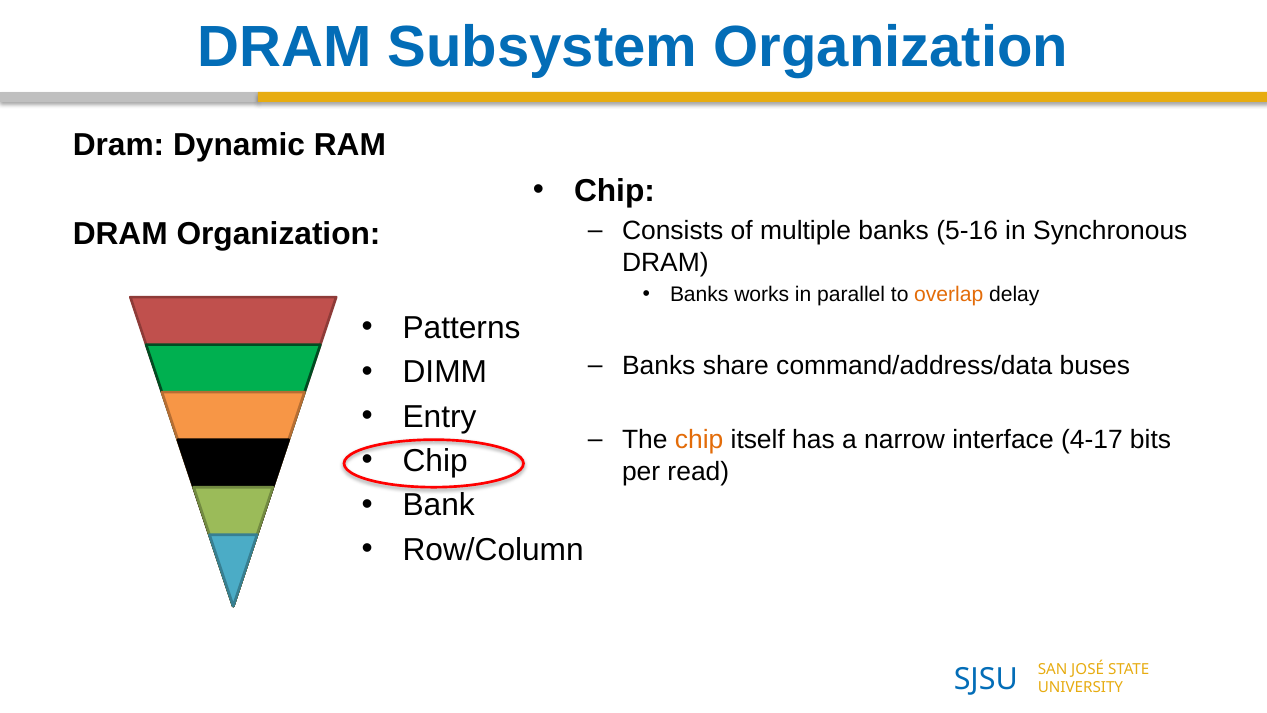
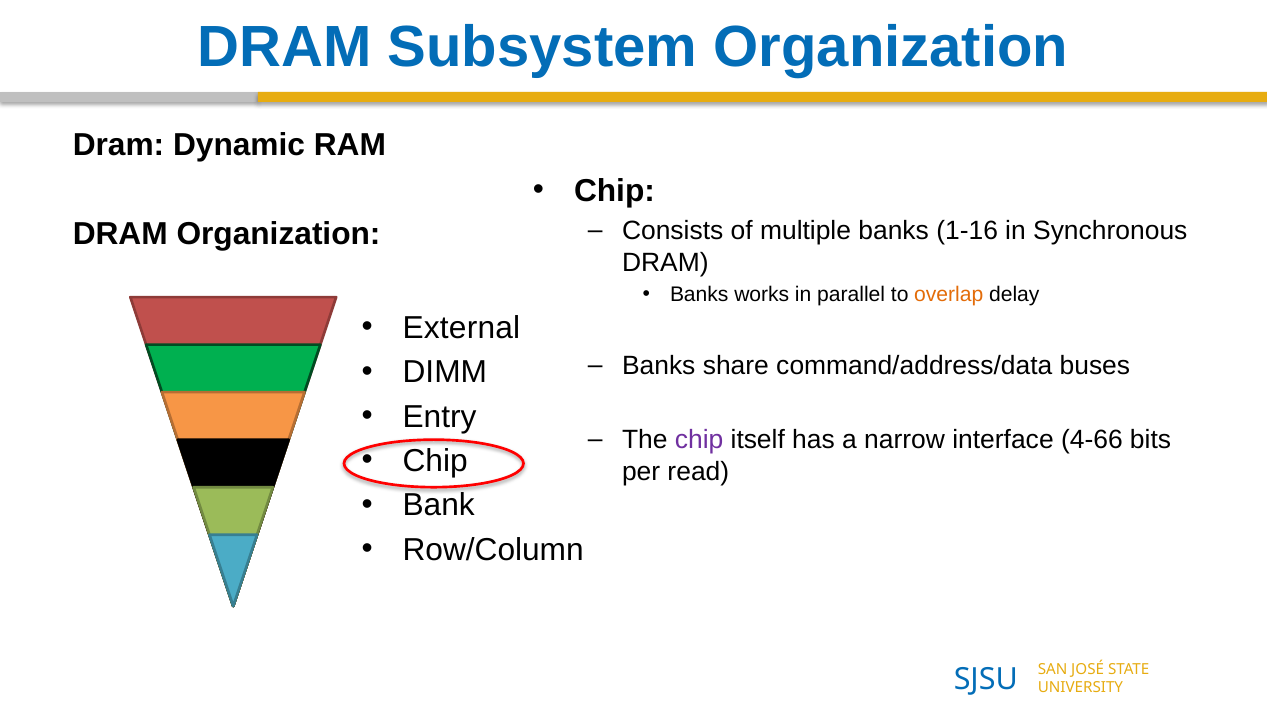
5-16: 5-16 -> 1-16
Patterns: Patterns -> External
chip at (699, 440) colour: orange -> purple
4-17: 4-17 -> 4-66
